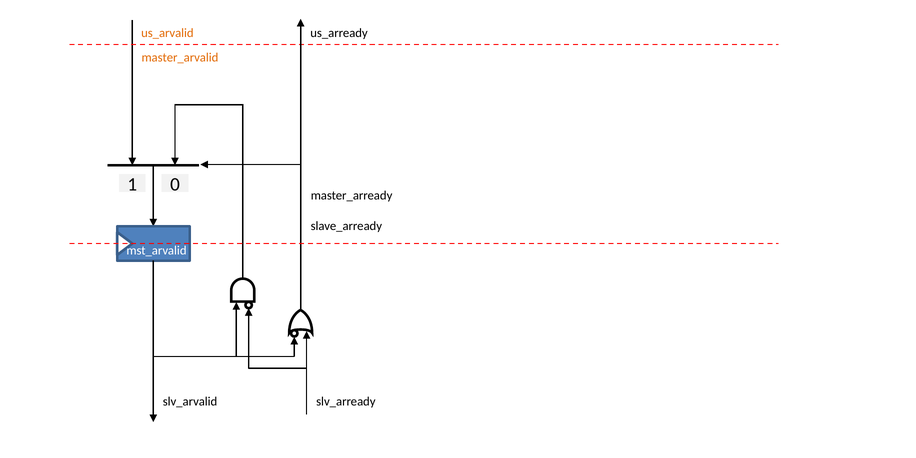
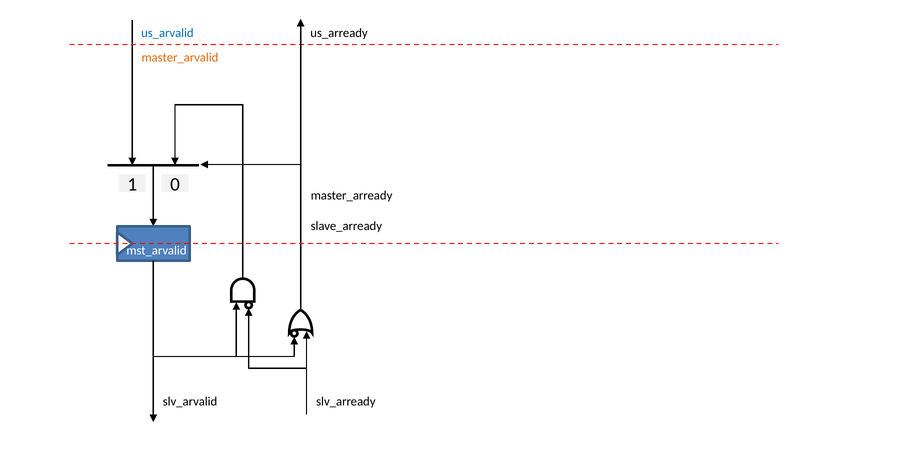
us_arvalid colour: orange -> blue
